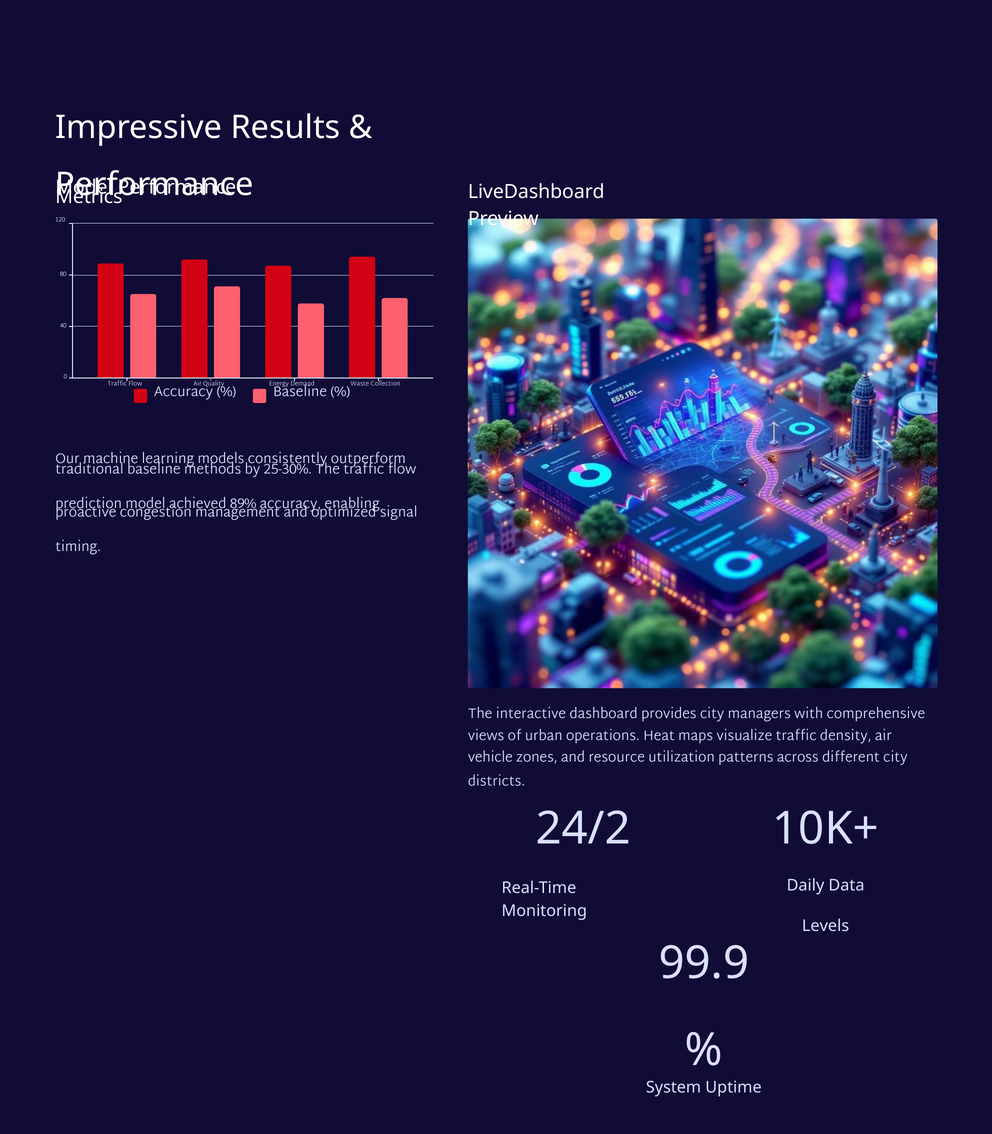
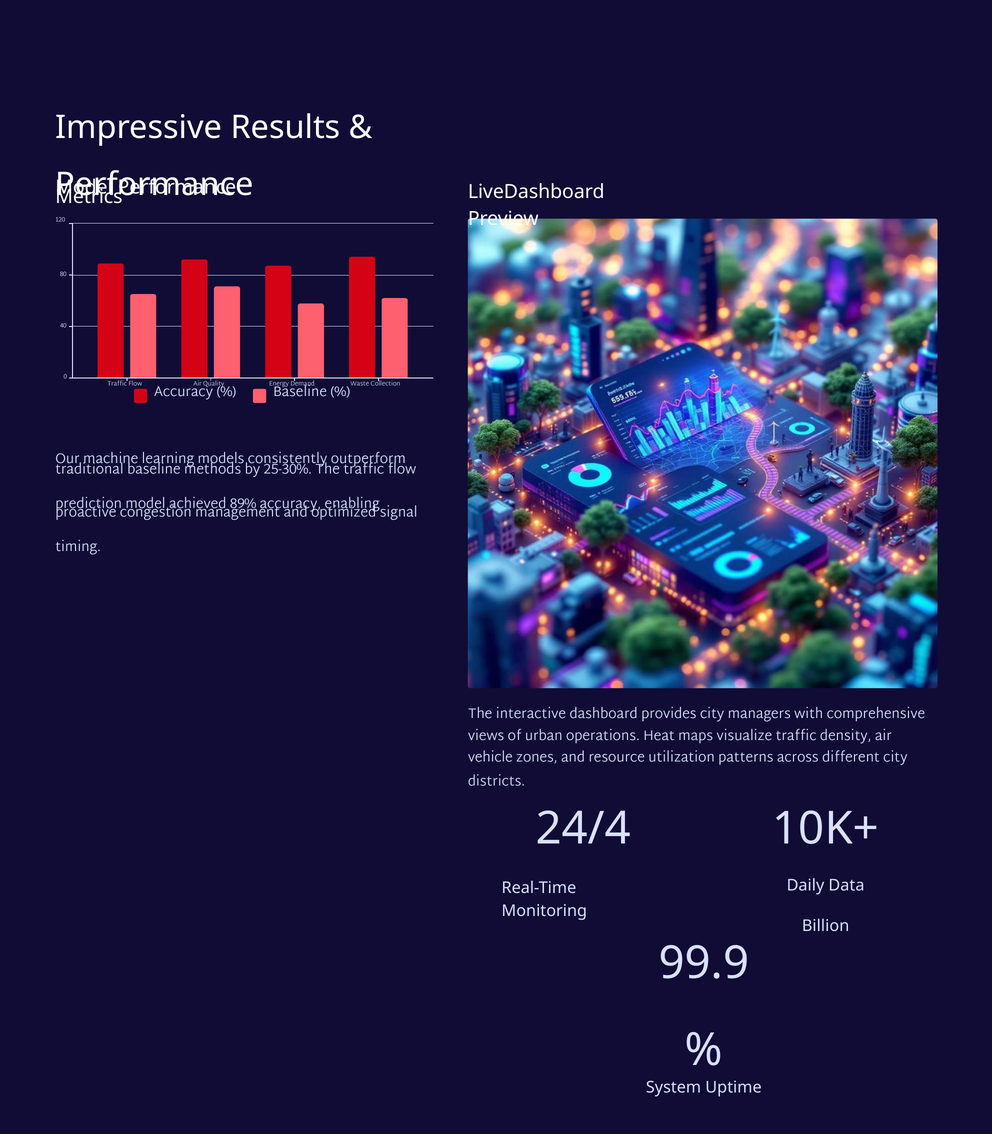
24/2: 24/2 -> 24/4
Levels: Levels -> Billion
